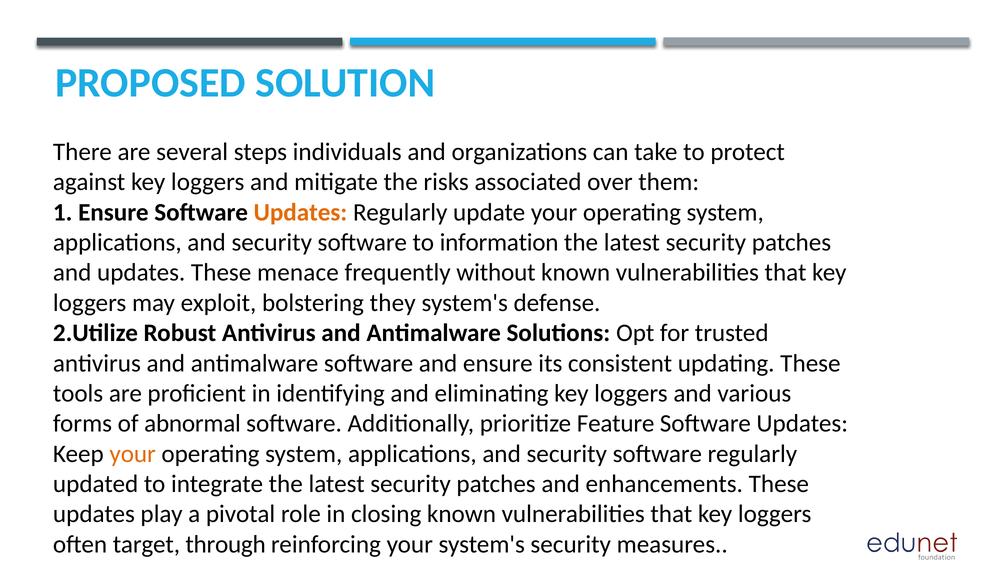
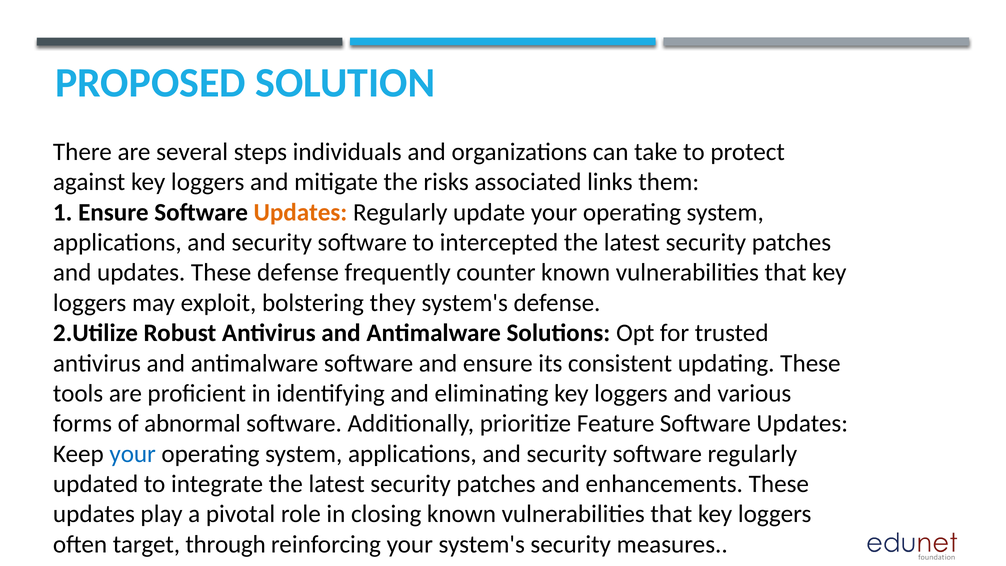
over: over -> links
information: information -> intercepted
These menace: menace -> defense
without: without -> counter
your at (133, 454) colour: orange -> blue
